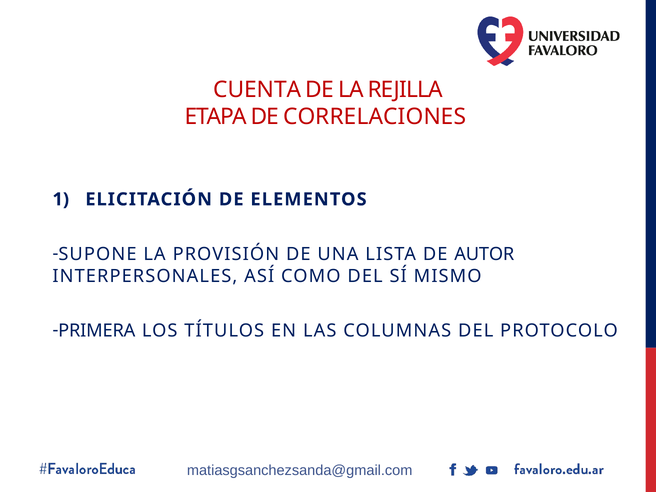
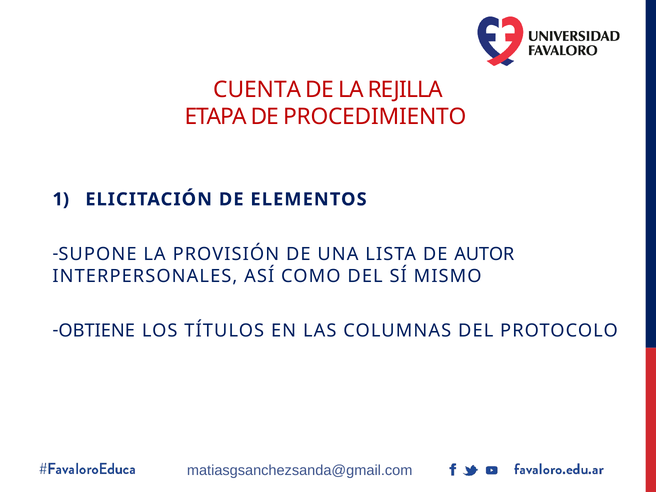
CORRELACIONES: CORRELACIONES -> PROCEDIMIENTO
PRIMERA: PRIMERA -> OBTIENE
